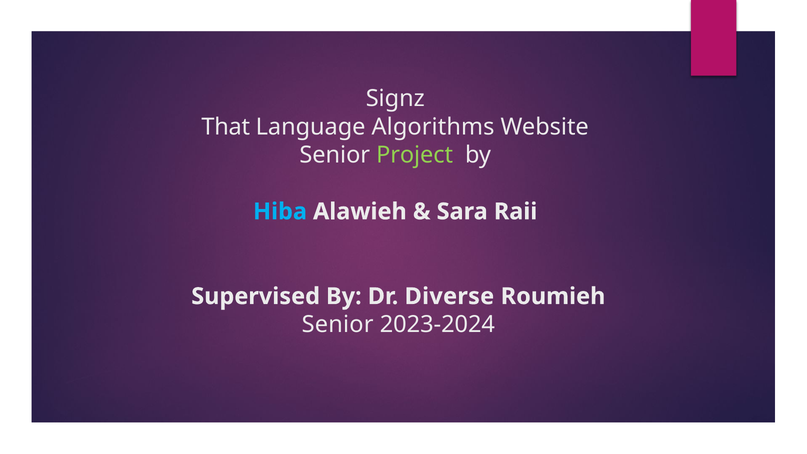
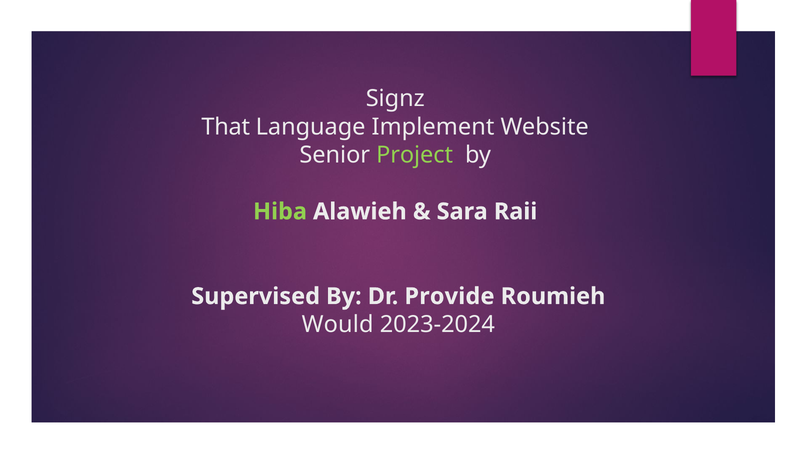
Algorithms: Algorithms -> Implement
Hiba colour: light blue -> light green
Diverse: Diverse -> Provide
Senior at (338, 325): Senior -> Would
